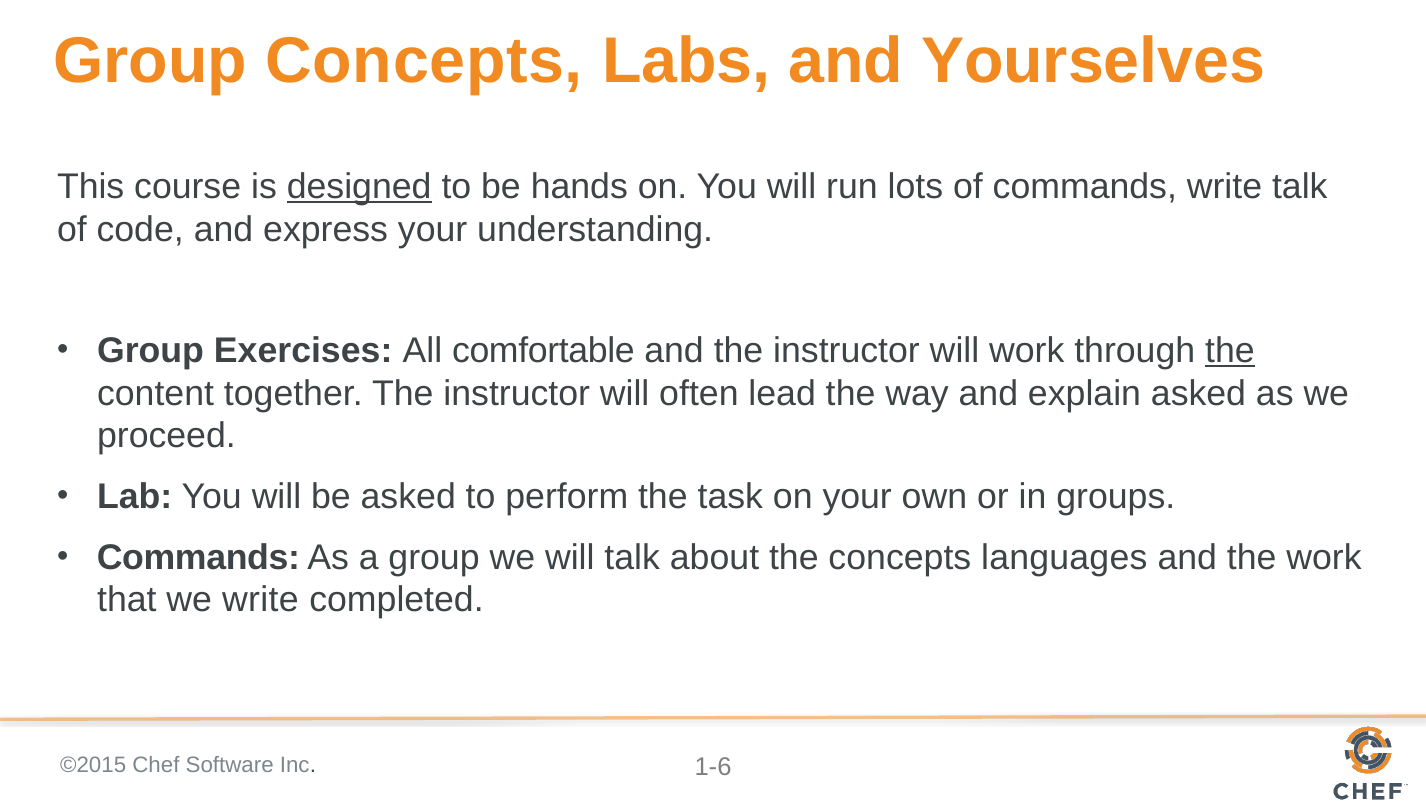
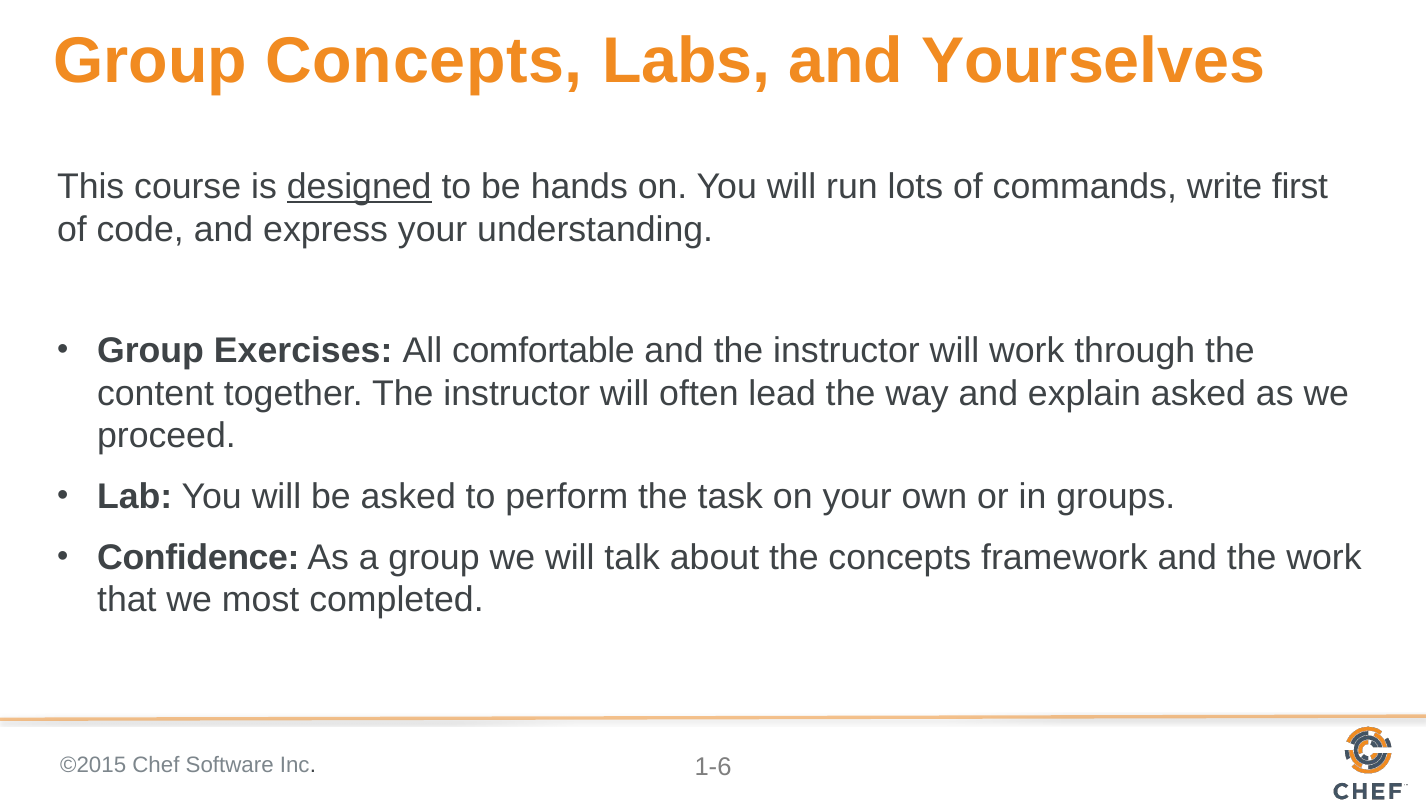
write talk: talk -> first
the at (1230, 351) underline: present -> none
Commands at (198, 557): Commands -> Confidence
languages: languages -> framework
we write: write -> most
